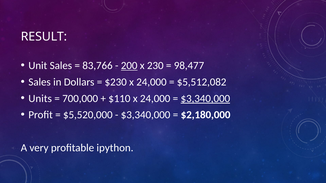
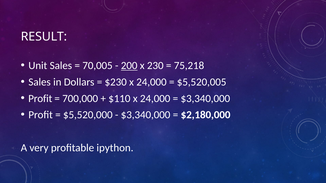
83,766: 83,766 -> 70,005
98,477: 98,477 -> 75,218
$5,512,082: $5,512,082 -> $5,520,005
Units at (40, 99): Units -> Profit
$3,340,000 at (205, 99) underline: present -> none
